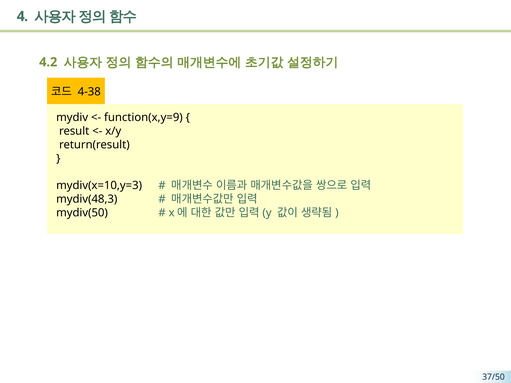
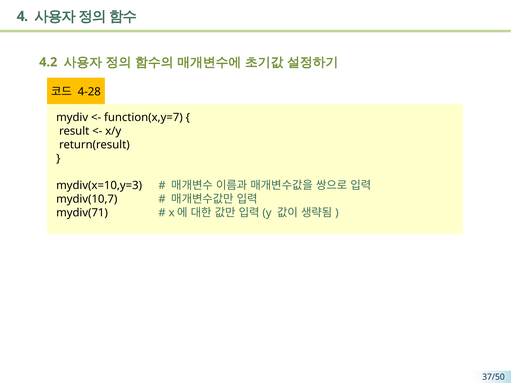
4-38: 4-38 -> 4-28
function(x,y=9: function(x,y=9 -> function(x,y=7
mydiv(48,3: mydiv(48,3 -> mydiv(10,7
mydiv(50: mydiv(50 -> mydiv(71
